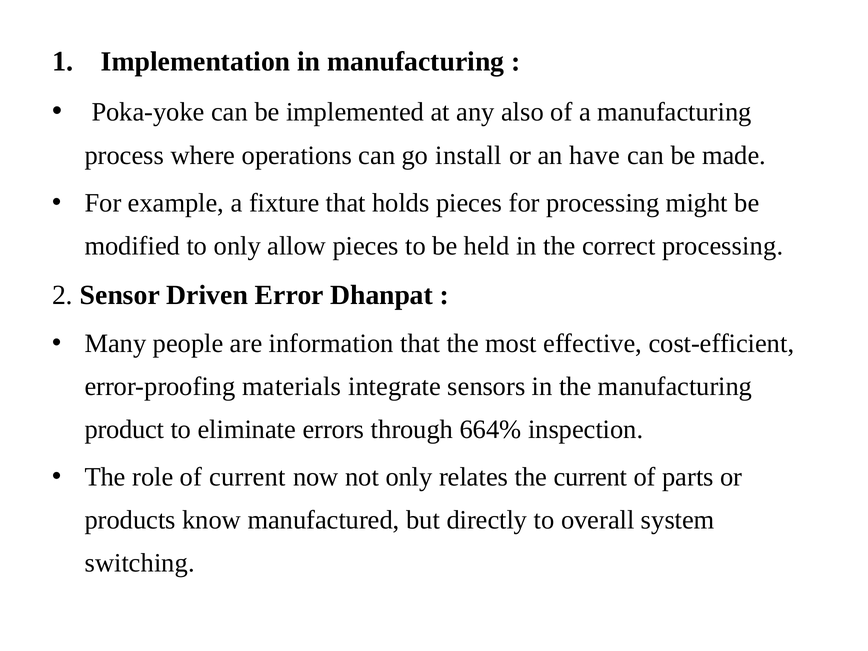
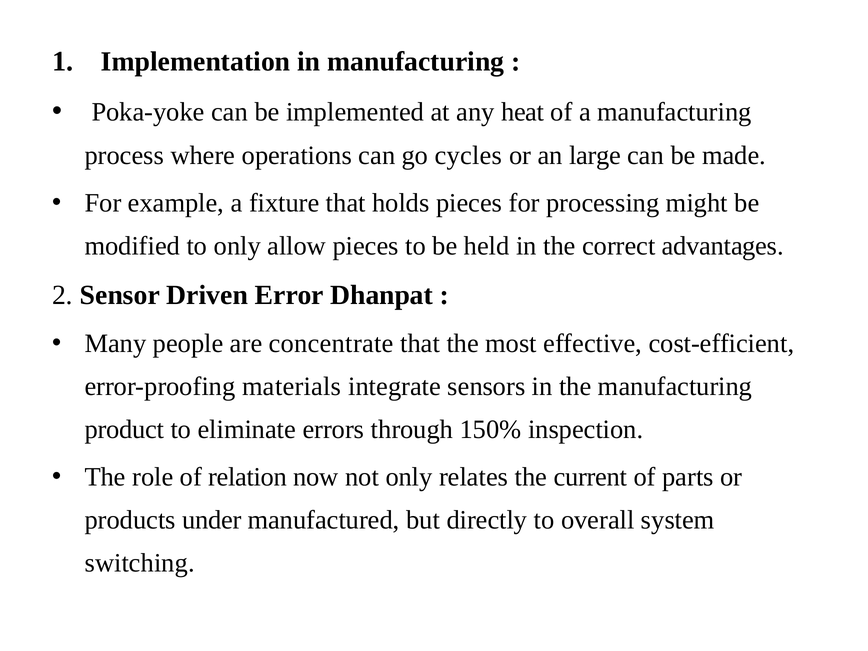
also: also -> heat
install: install -> cycles
have: have -> large
correct processing: processing -> advantages
information: information -> concentrate
664%: 664% -> 150%
of current: current -> relation
know: know -> under
